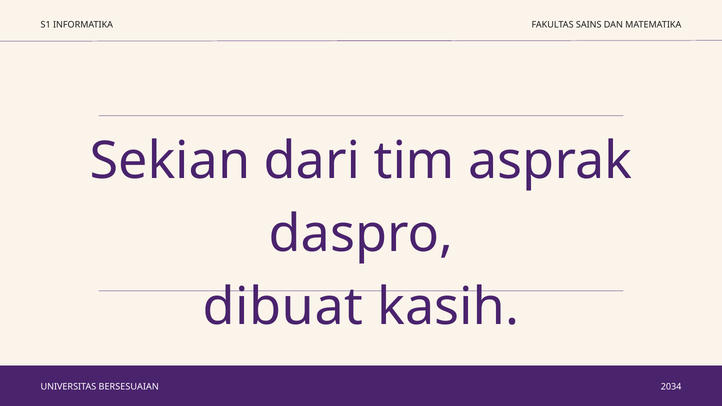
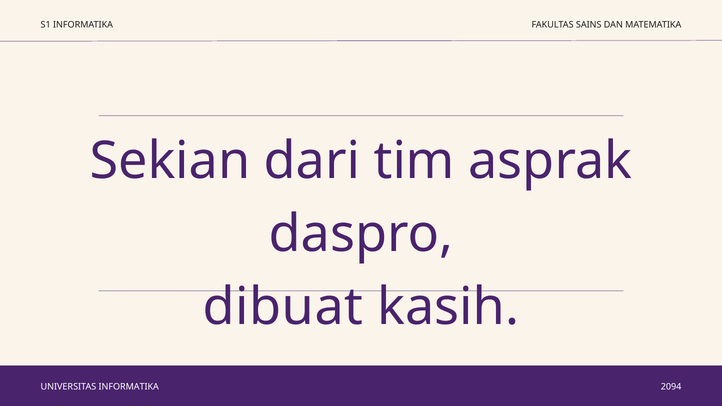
UNIVERSITAS BERSESUAIAN: BERSESUAIAN -> INFORMATIKA
2034: 2034 -> 2094
